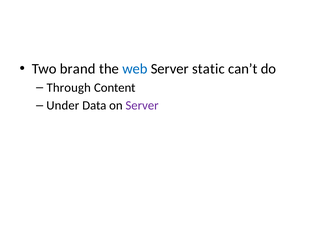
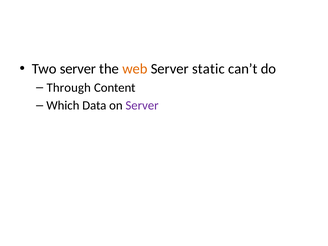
Two brand: brand -> server
web colour: blue -> orange
Under: Under -> Which
